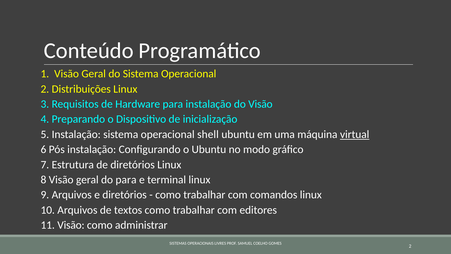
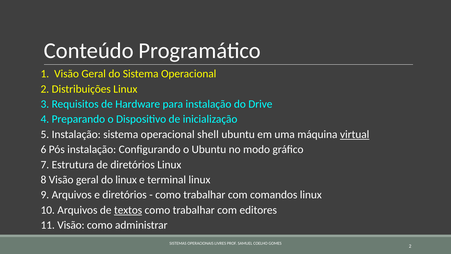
do Visão: Visão -> Drive
do para: para -> linux
textos underline: none -> present
